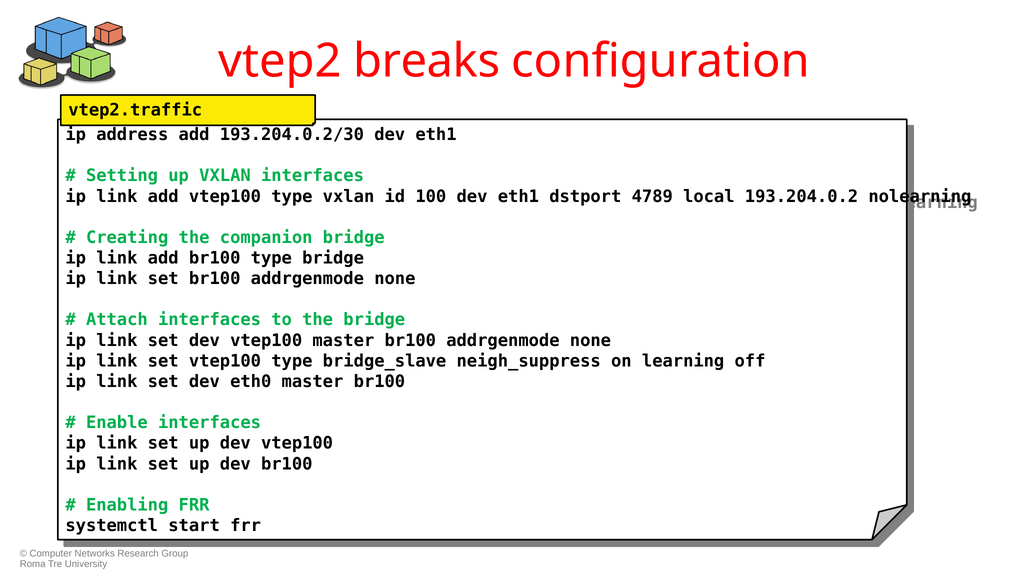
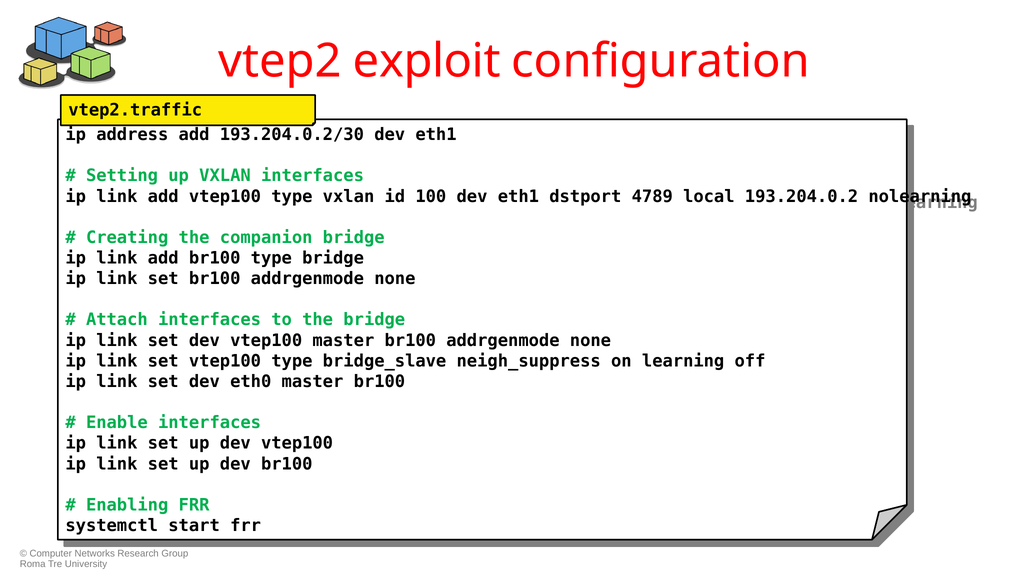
breaks: breaks -> exploit
